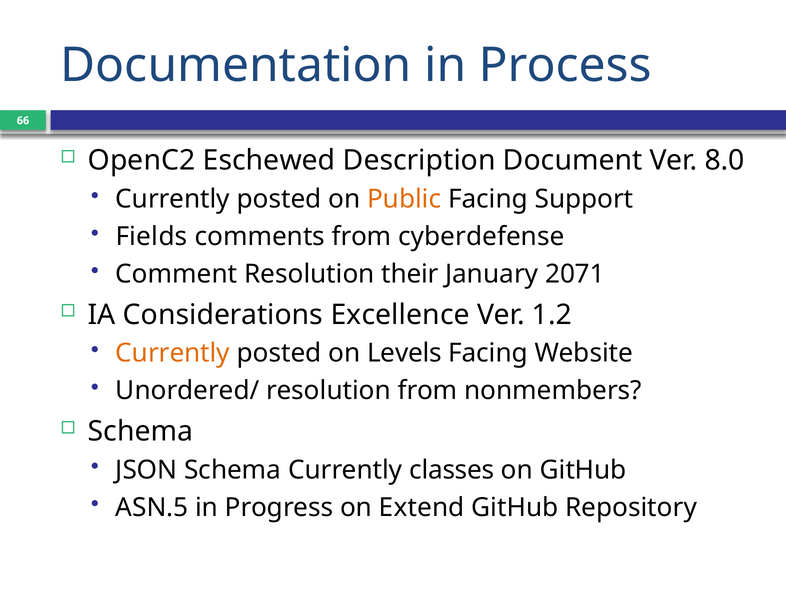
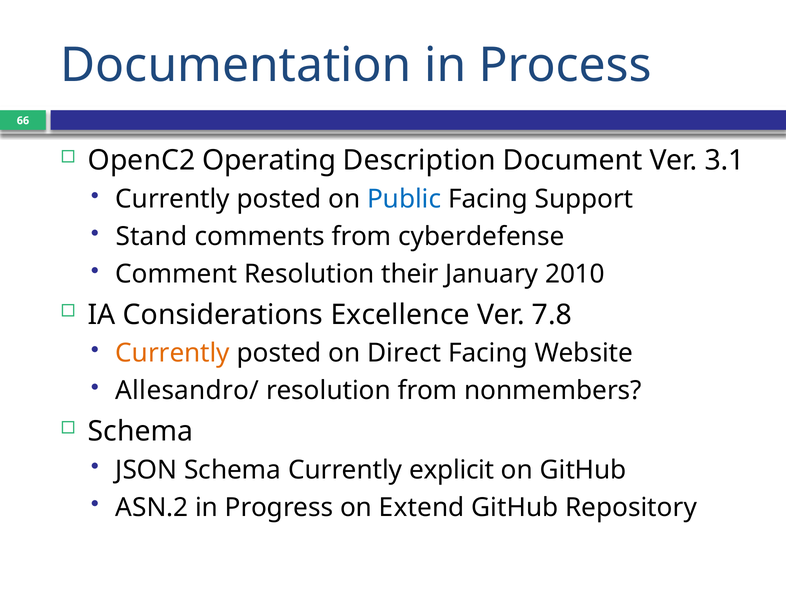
Eschewed: Eschewed -> Operating
8.0: 8.0 -> 3.1
Public colour: orange -> blue
Fields: Fields -> Stand
2071: 2071 -> 2010
1.2: 1.2 -> 7.8
Levels: Levels -> Direct
Unordered/: Unordered/ -> Allesandro/
classes: classes -> explicit
ASN.5: ASN.5 -> ASN.2
